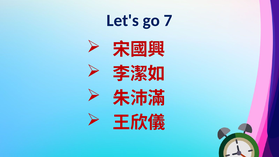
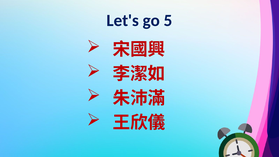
7: 7 -> 5
